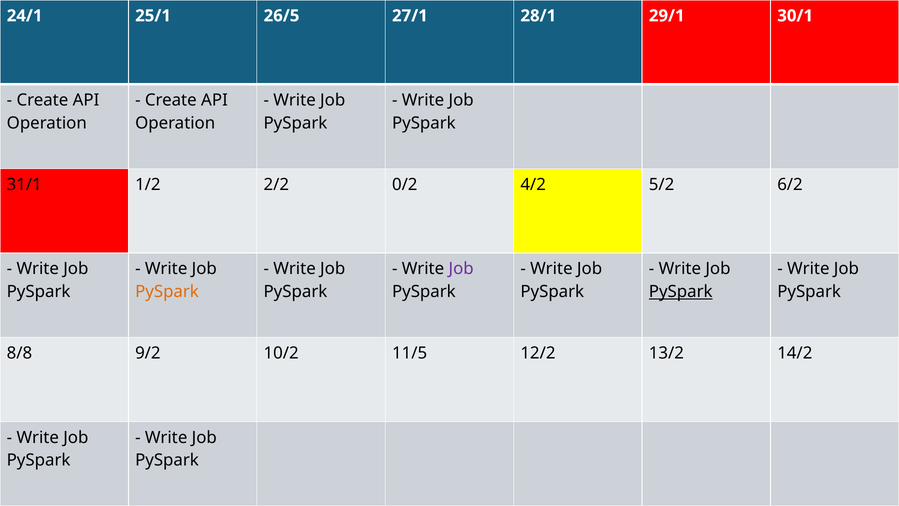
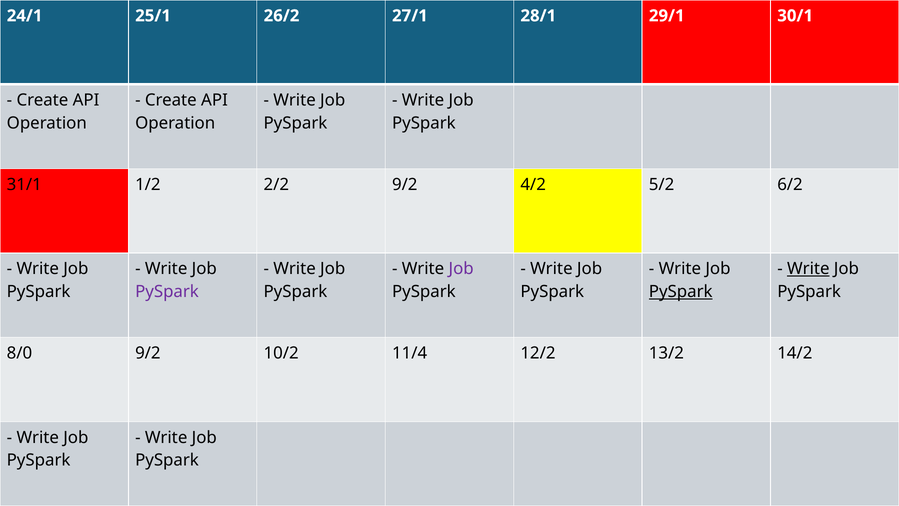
26/5: 26/5 -> 26/2
2/2 0/2: 0/2 -> 9/2
Write at (808, 269) underline: none -> present
PySpark at (167, 292) colour: orange -> purple
8/8: 8/8 -> 8/0
11/5: 11/5 -> 11/4
